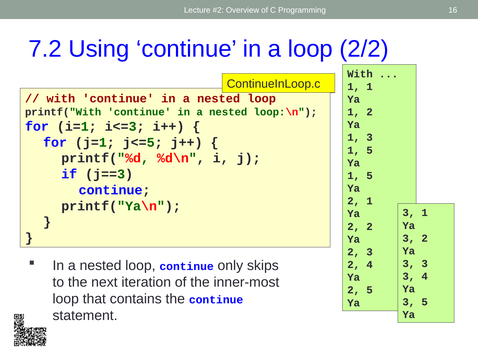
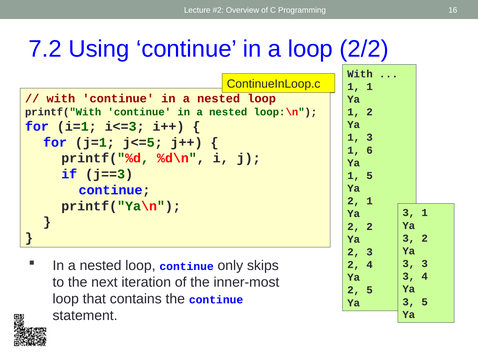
5 at (370, 150): 5 -> 6
